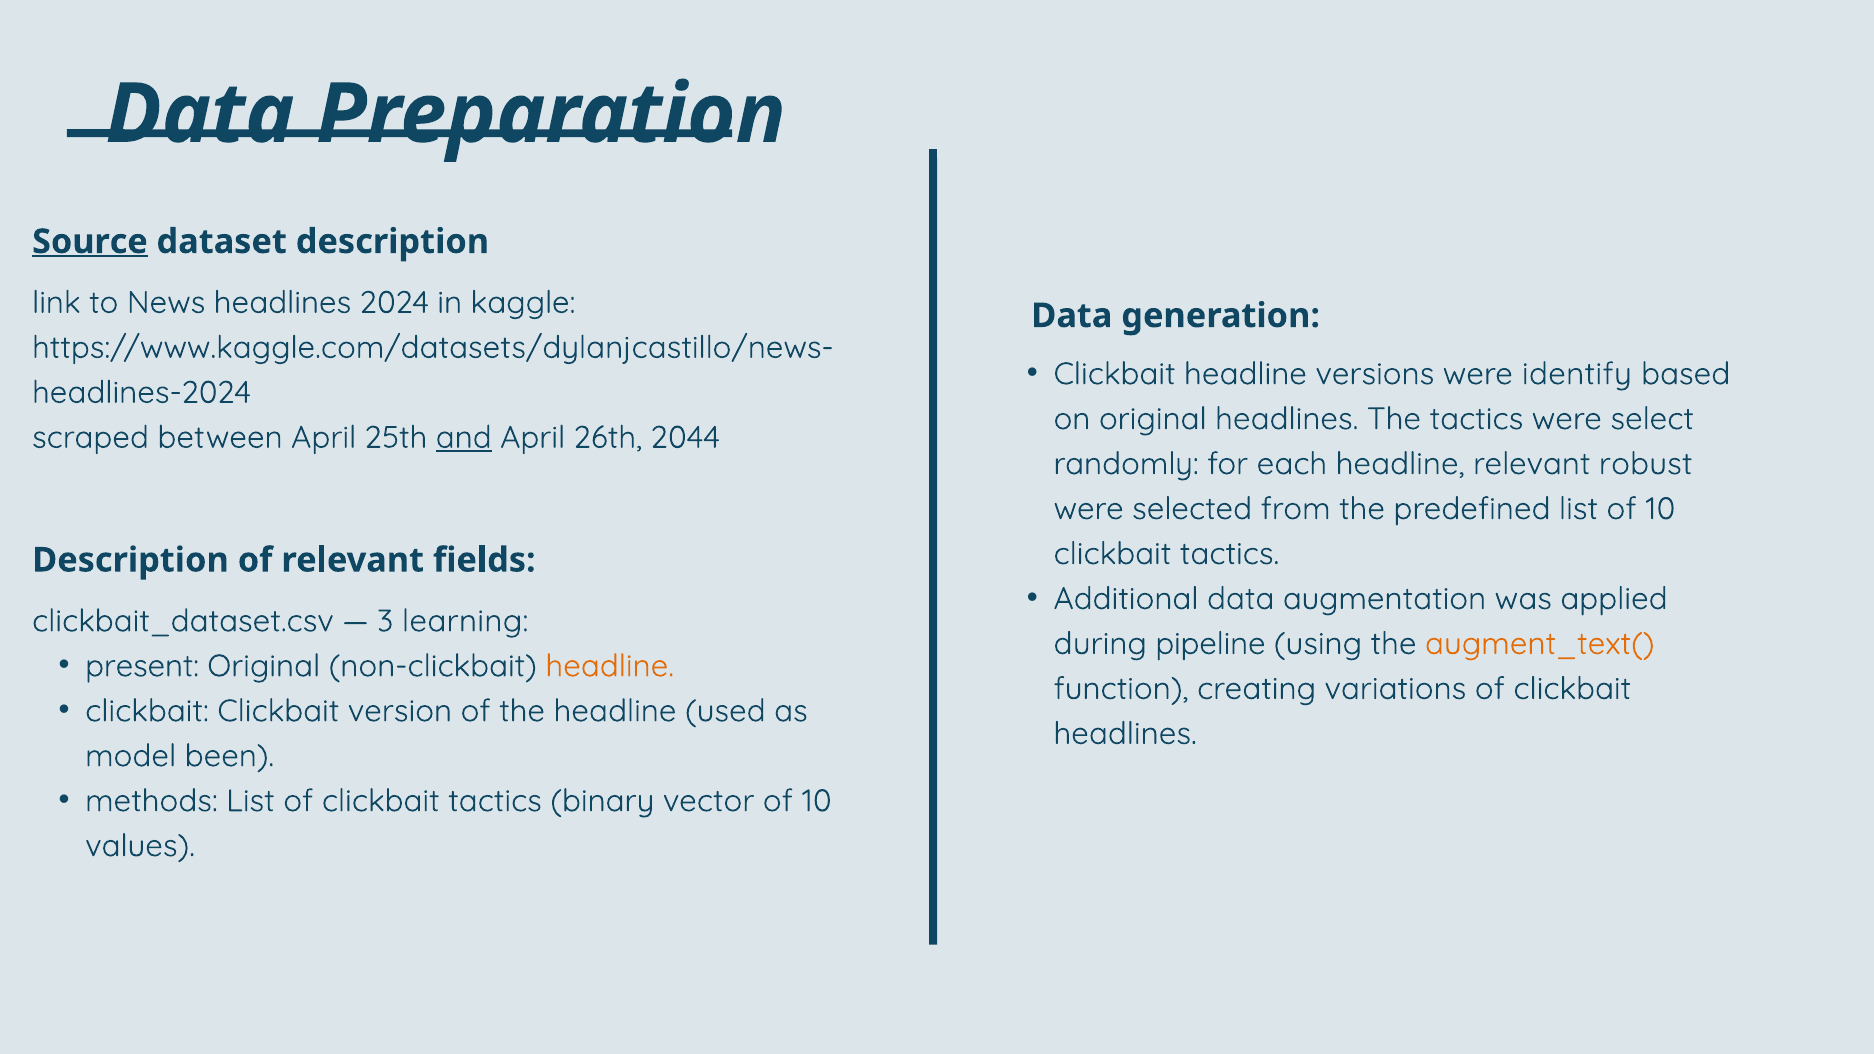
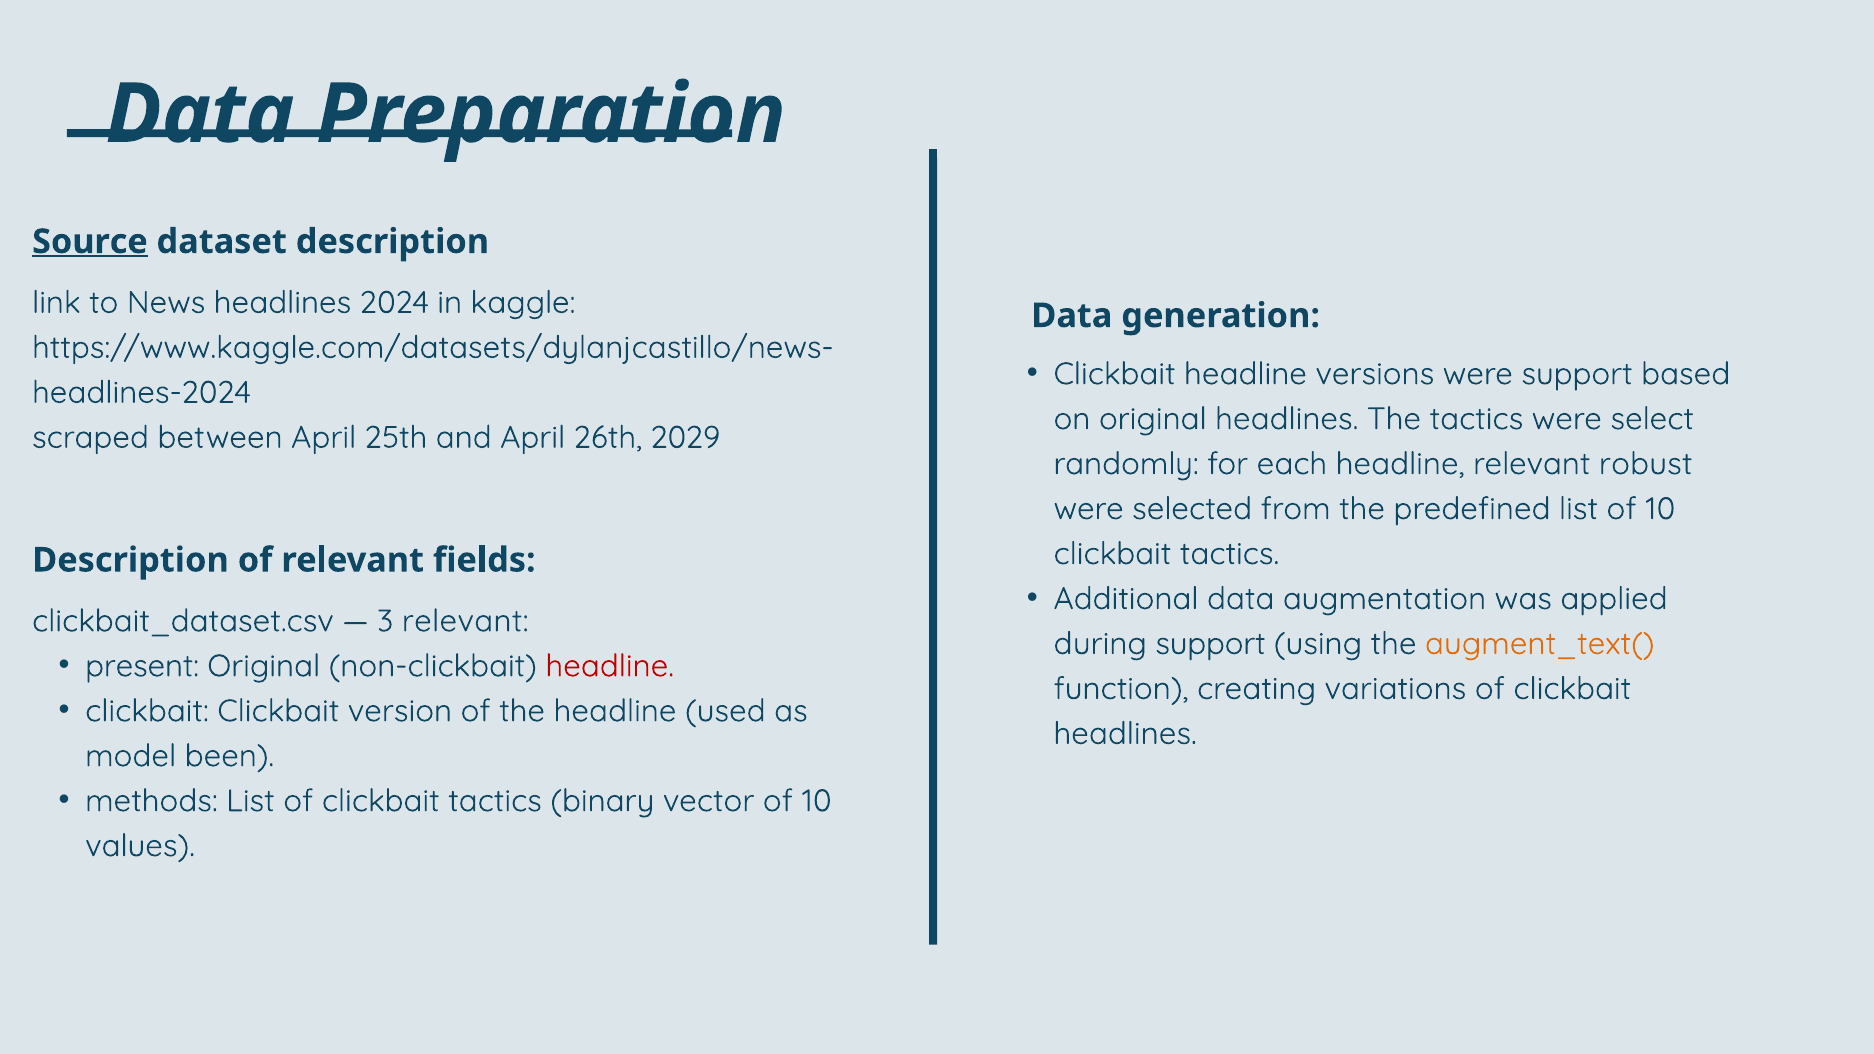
were identify: identify -> support
and underline: present -> none
2044: 2044 -> 2029
3 learning: learning -> relevant
during pipeline: pipeline -> support
headline at (610, 666) colour: orange -> red
